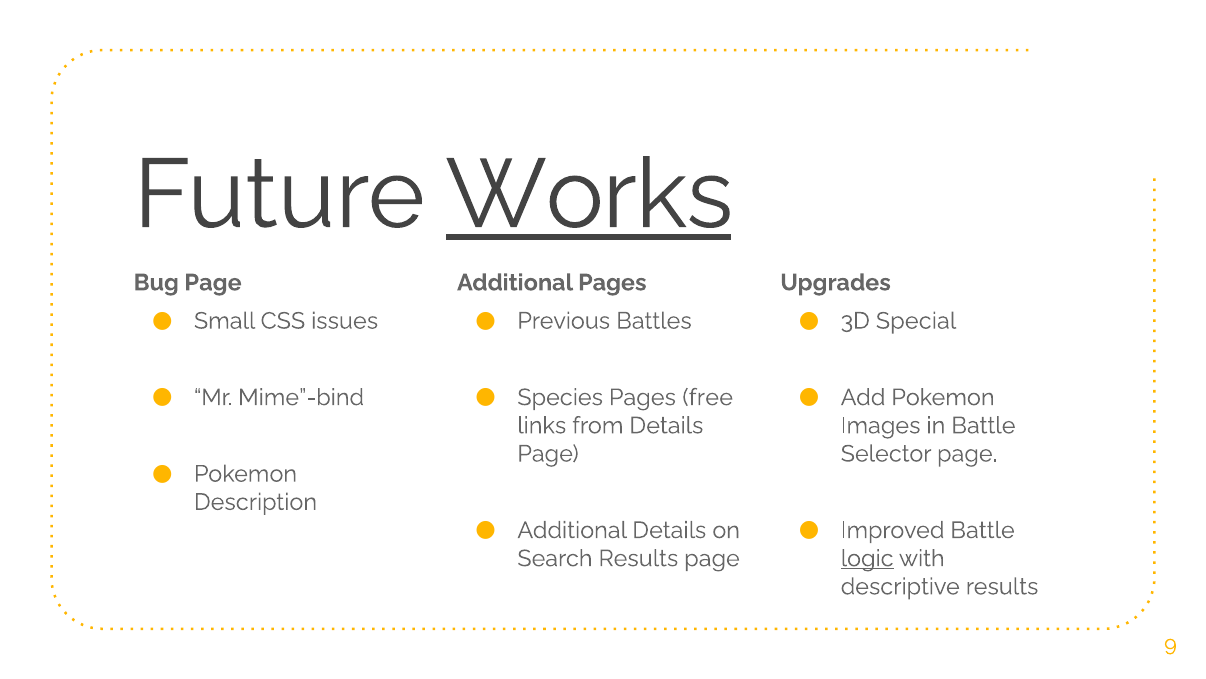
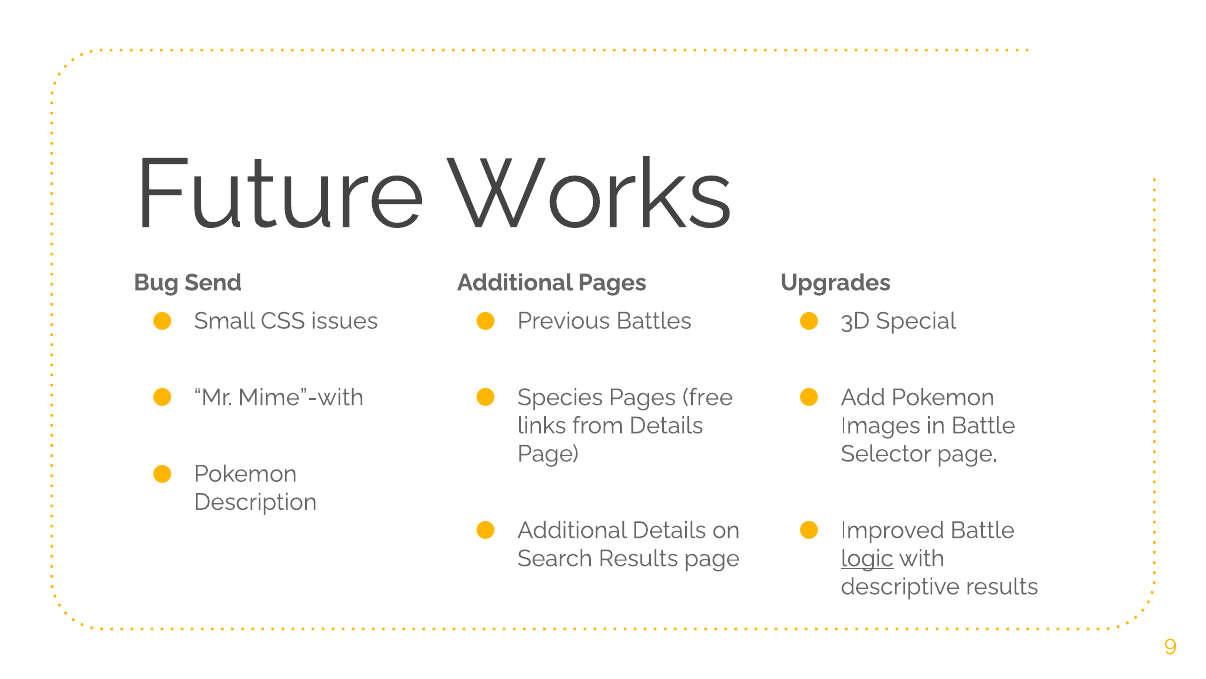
Works underline: present -> none
Bug Page: Page -> Send
Mime”-bind: Mime”-bind -> Mime”-with
